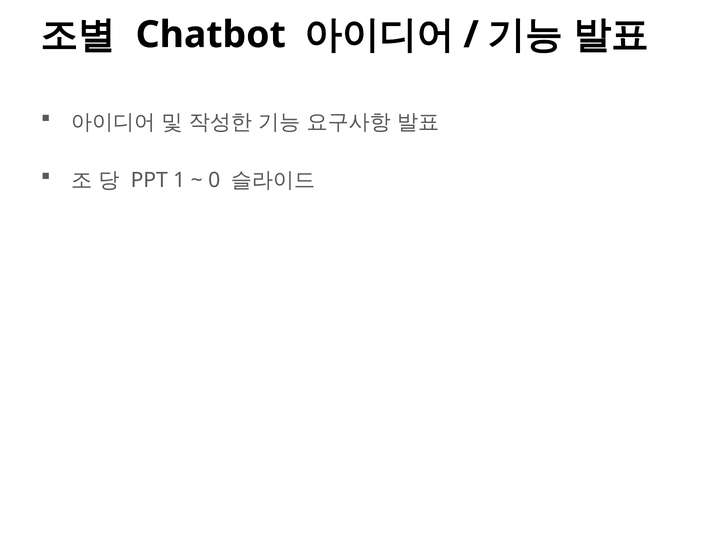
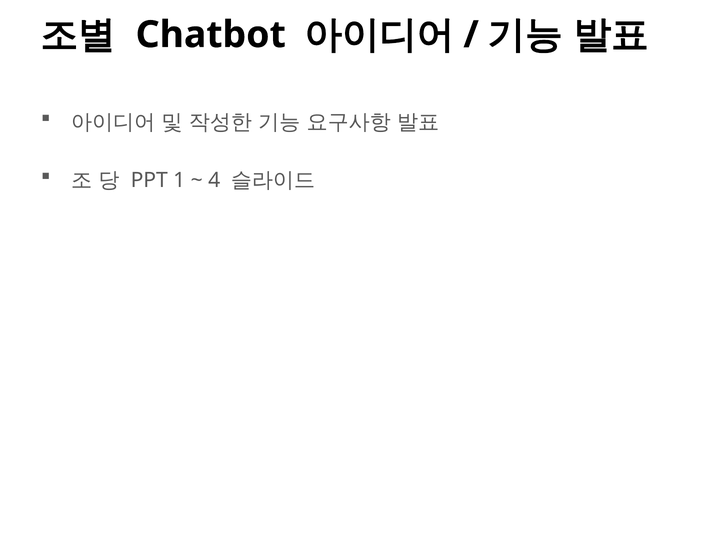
0: 0 -> 4
